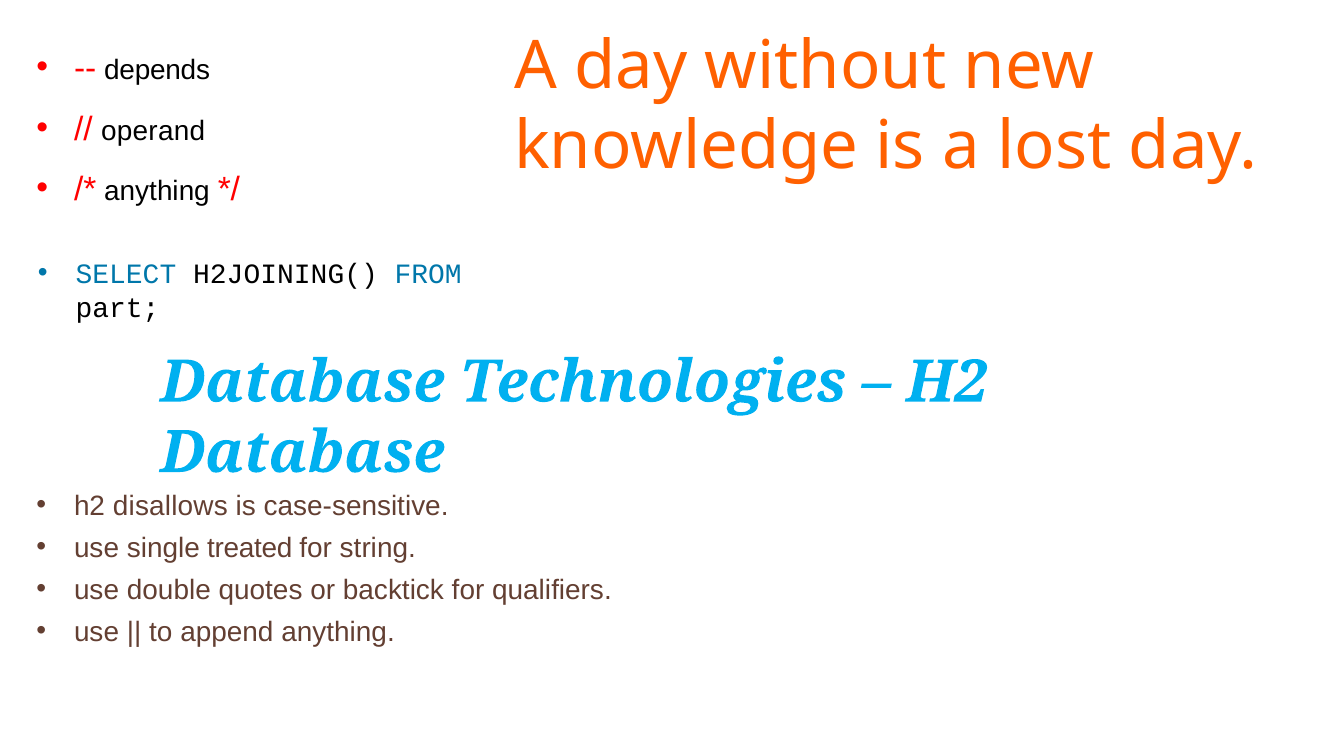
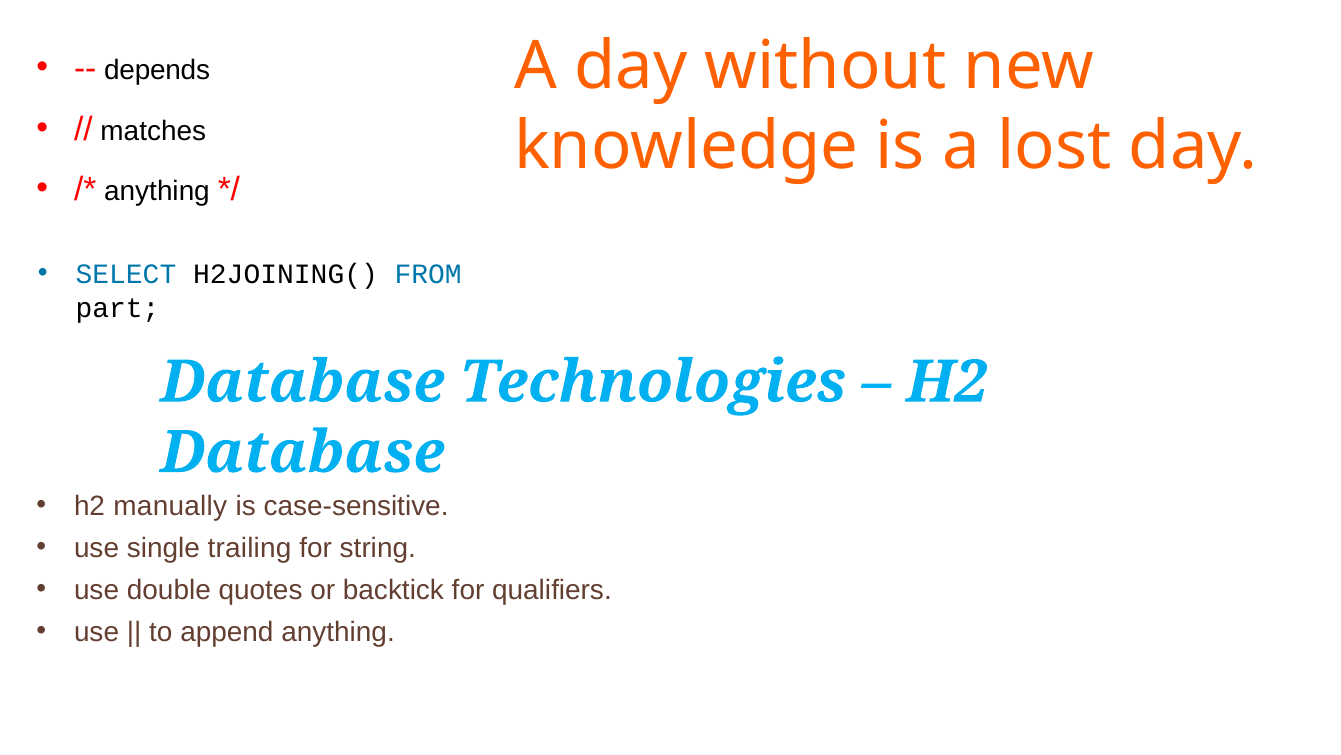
operand: operand -> matches
disallows: disallows -> manually
treated: treated -> trailing
